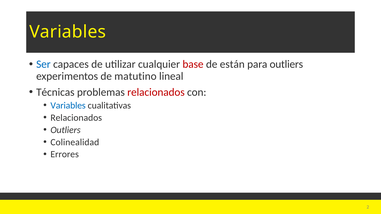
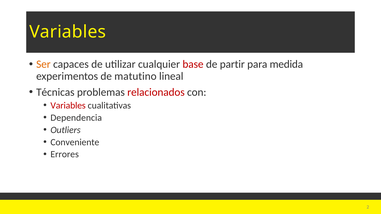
Ser colour: blue -> orange
están: están -> partir
para outliers: outliers -> medida
Variables at (68, 106) colour: blue -> red
Relacionados at (76, 118): Relacionados -> Dependencia
Colinealidad: Colinealidad -> Conveniente
